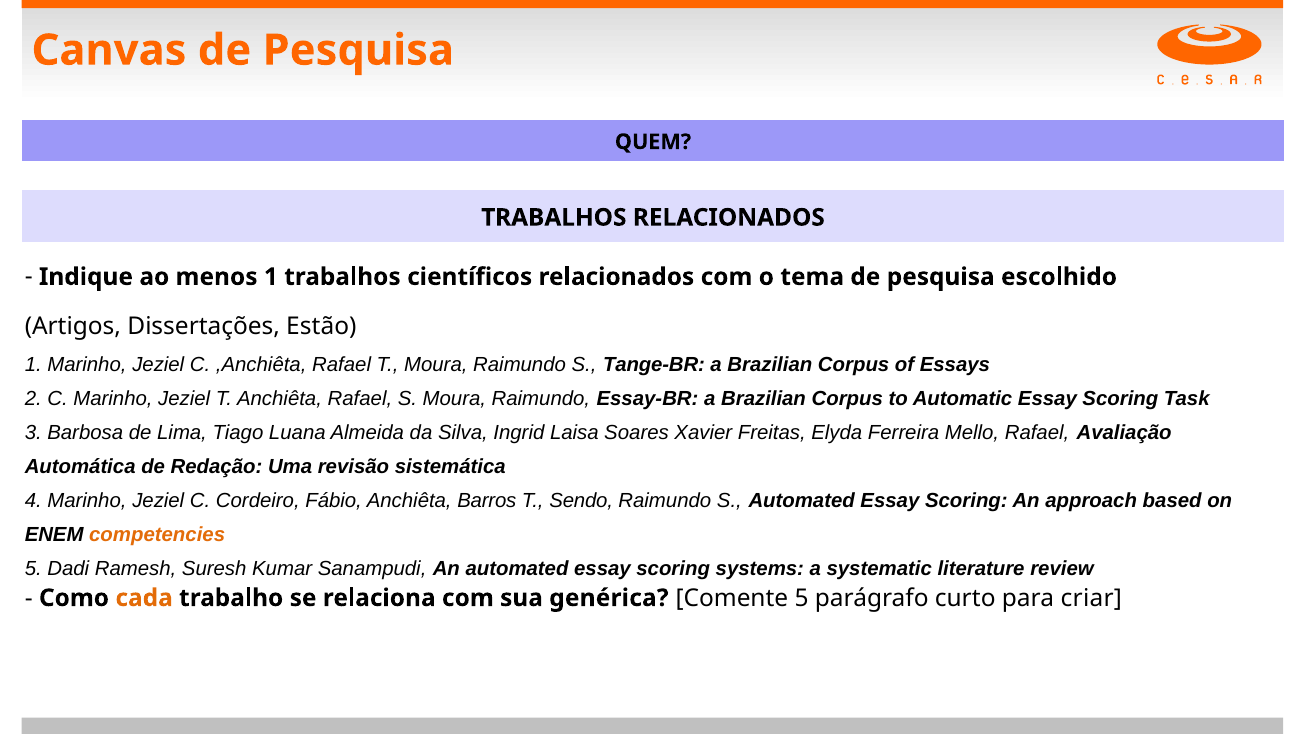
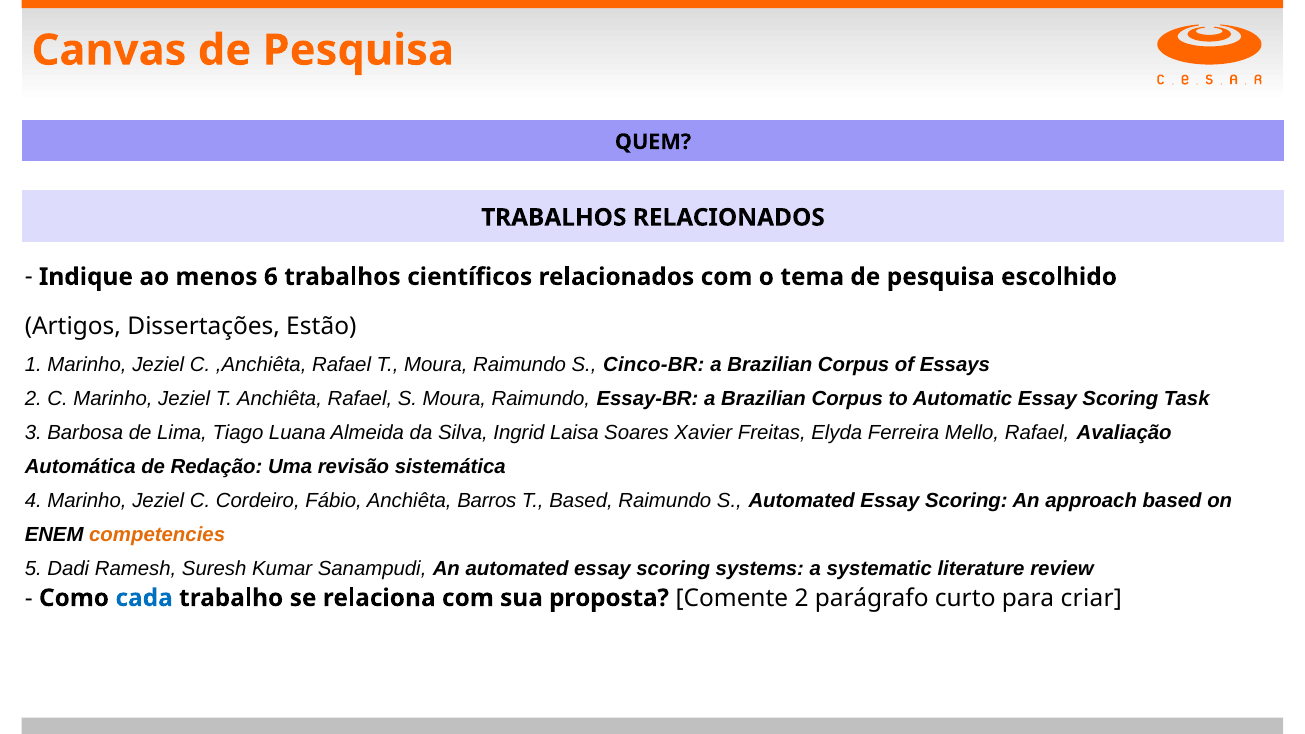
menos 1: 1 -> 6
Tange-BR: Tange-BR -> Cinco-BR
T Sendo: Sendo -> Based
cada colour: orange -> blue
genérica: genérica -> proposta
Comente 5: 5 -> 2
